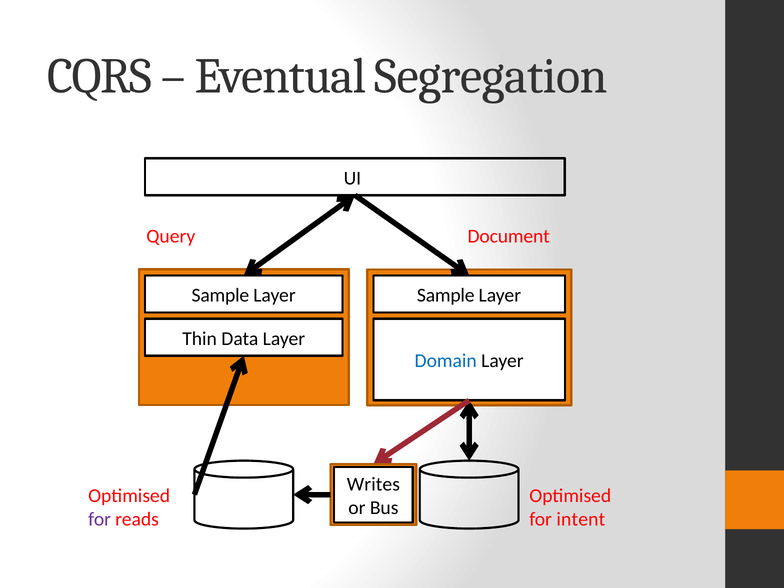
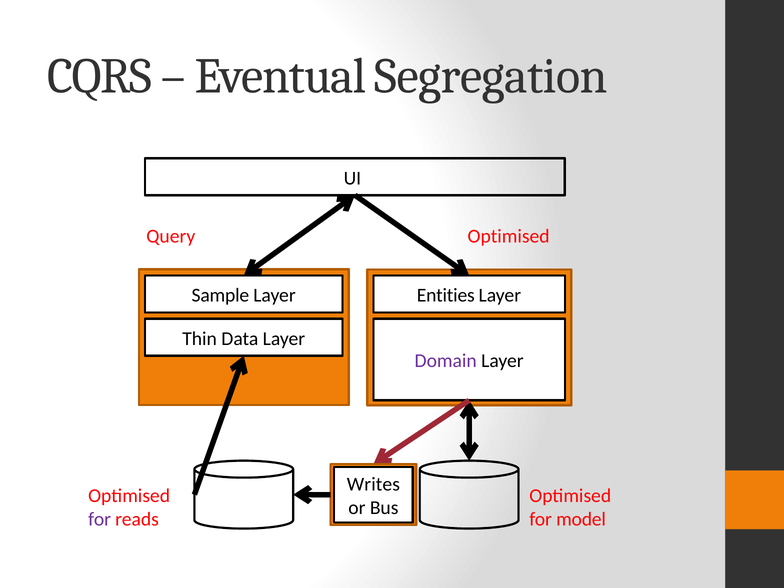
Document at (509, 236): Document -> Optimised
Sample at (446, 295): Sample -> Entities
Domain colour: blue -> purple
intent: intent -> model
